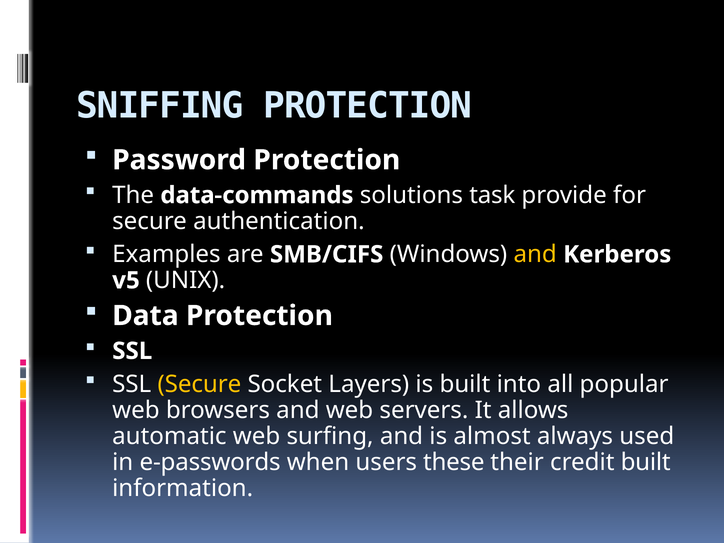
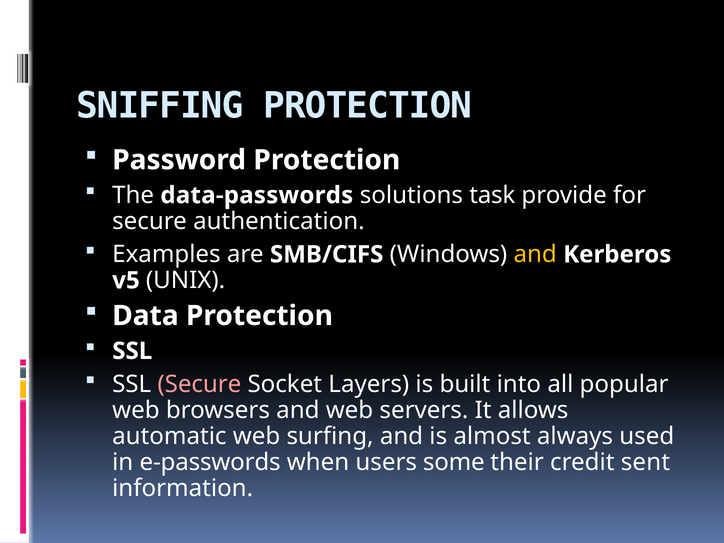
data-commands: data-commands -> data-passwords
Secure at (199, 384) colour: yellow -> pink
these: these -> some
credit built: built -> sent
